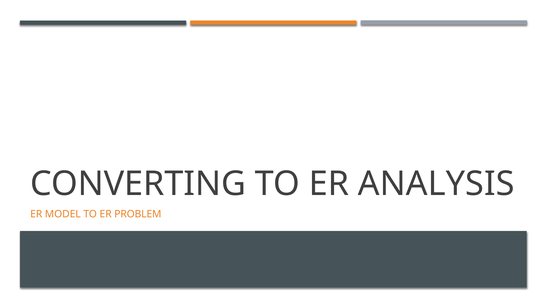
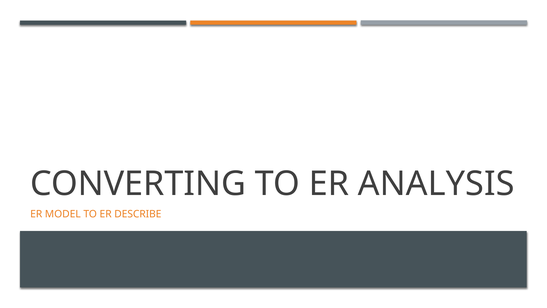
PROBLEM: PROBLEM -> DESCRIBE
